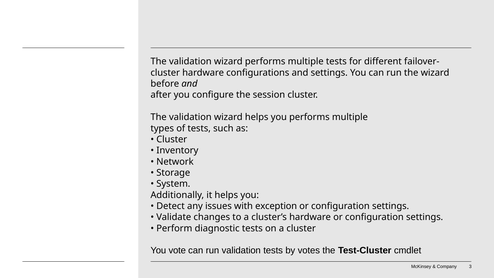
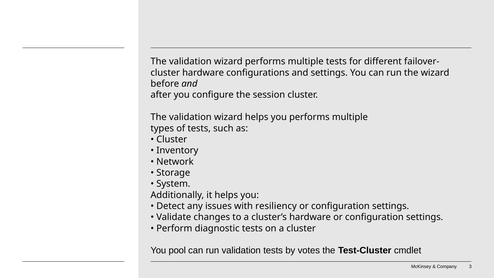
exception: exception -> resiliency
vote: vote -> pool
